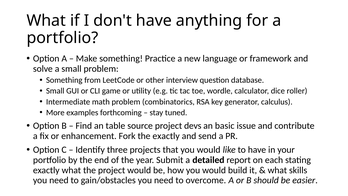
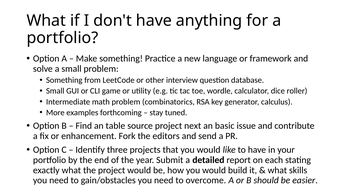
devs: devs -> next
the exactly: exactly -> editors
